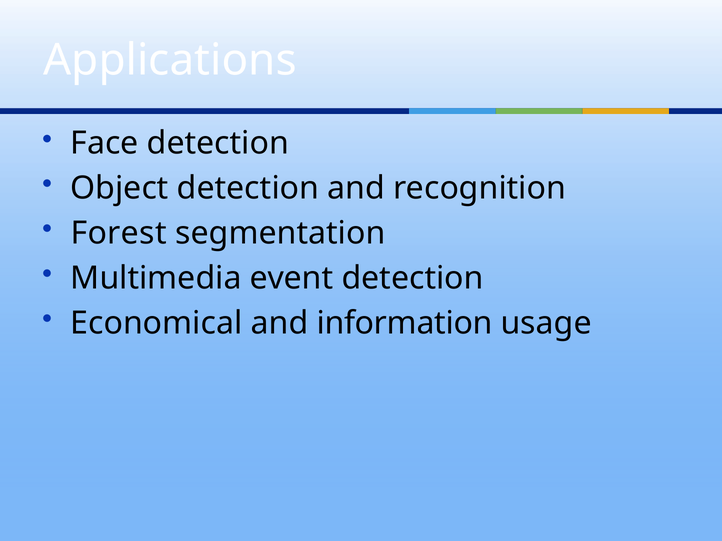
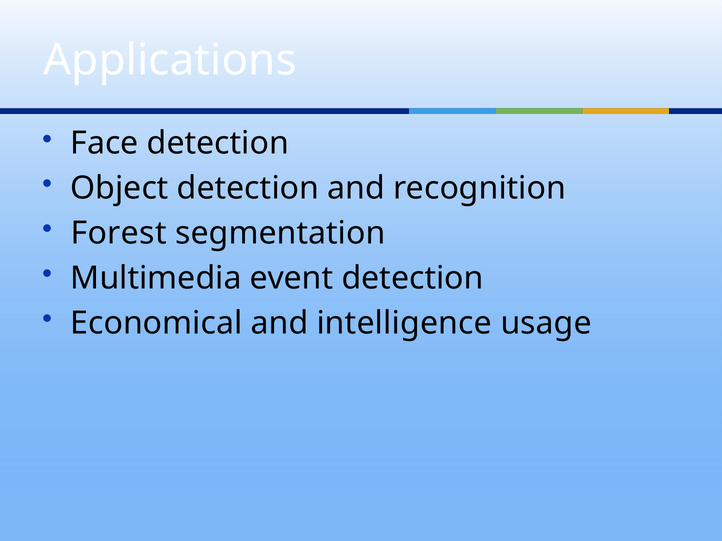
information: information -> intelligence
